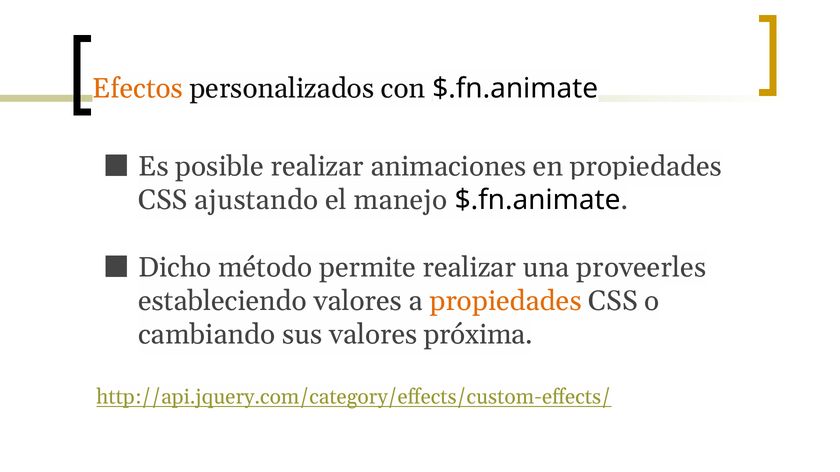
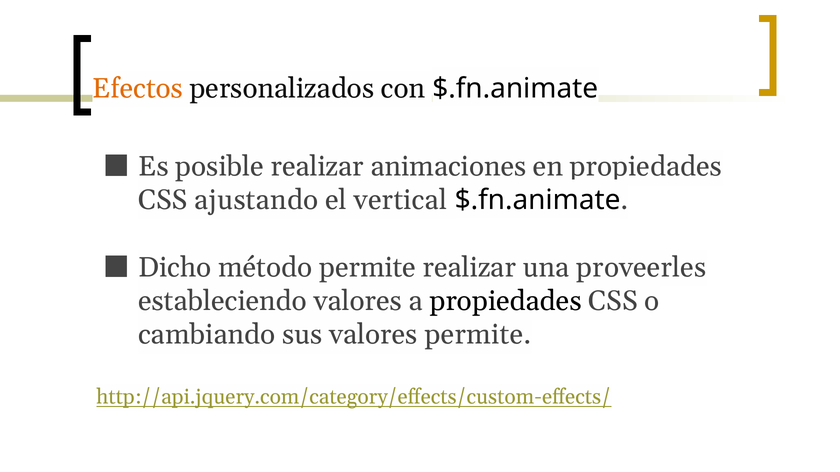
manejo: manejo -> vertical
propiedades at (506, 301) colour: orange -> black
valores próxima: próxima -> permite
